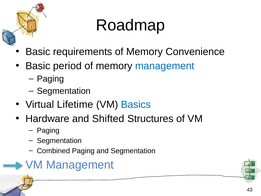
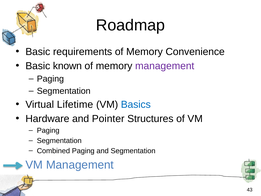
period: period -> known
management at (165, 66) colour: blue -> purple
Shifted: Shifted -> Pointer
